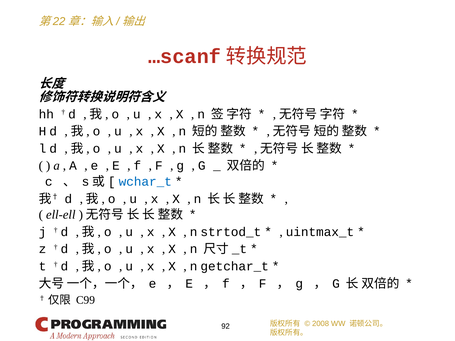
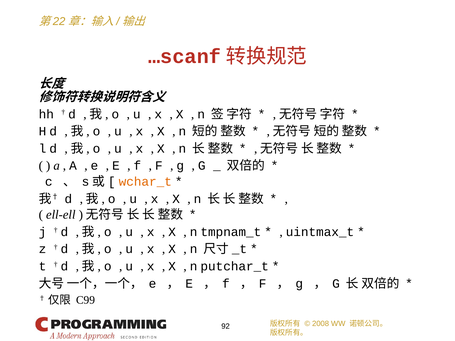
wchar_t colour: blue -> orange
strtod_t: strtod_t -> tmpnam_t
getchar_t: getchar_t -> putchar_t
